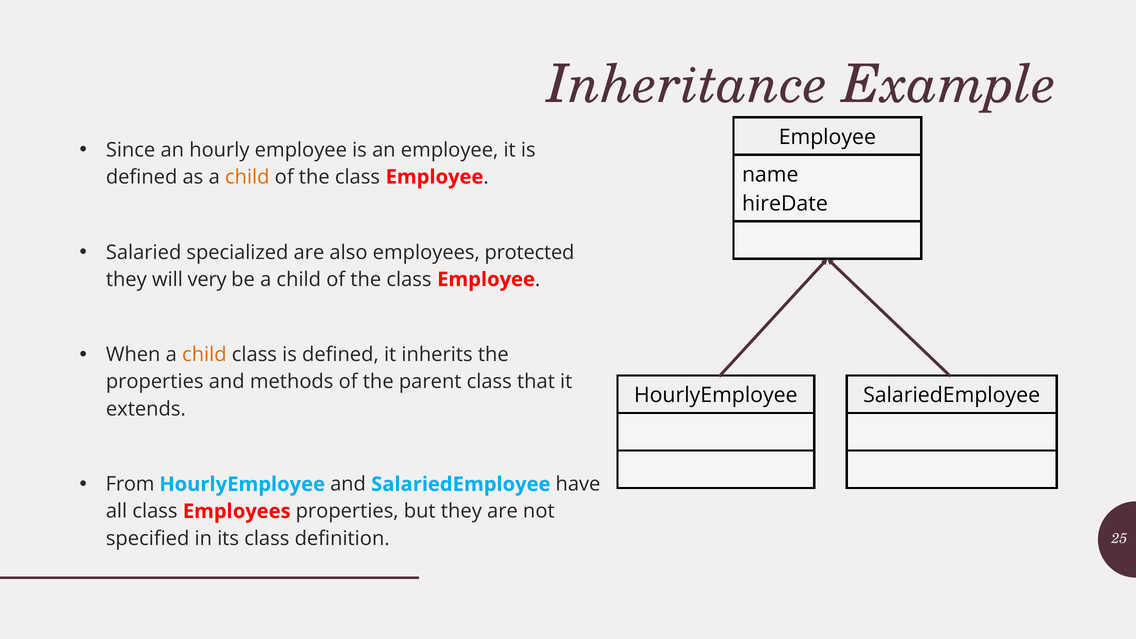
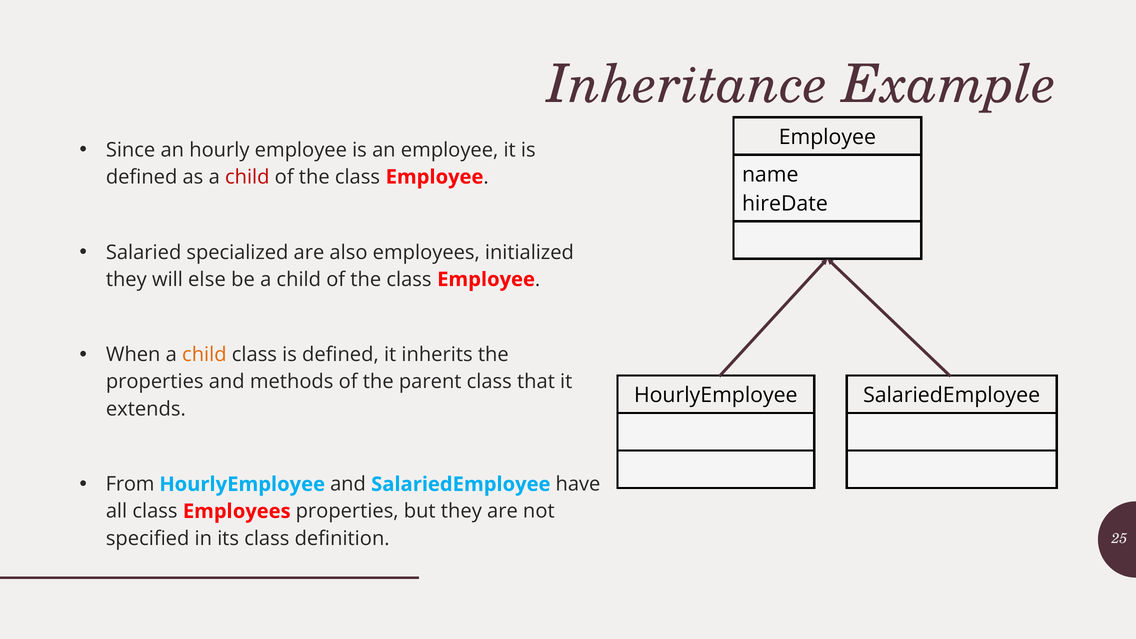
child at (247, 177) colour: orange -> red
protected: protected -> initialized
very: very -> else
